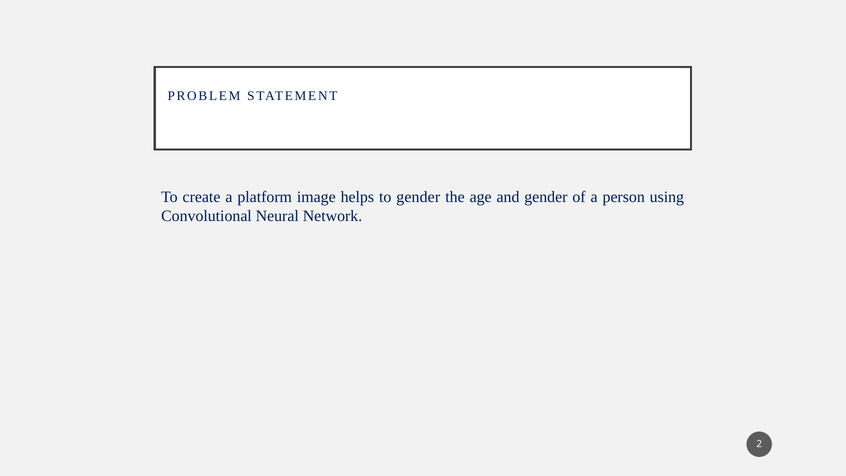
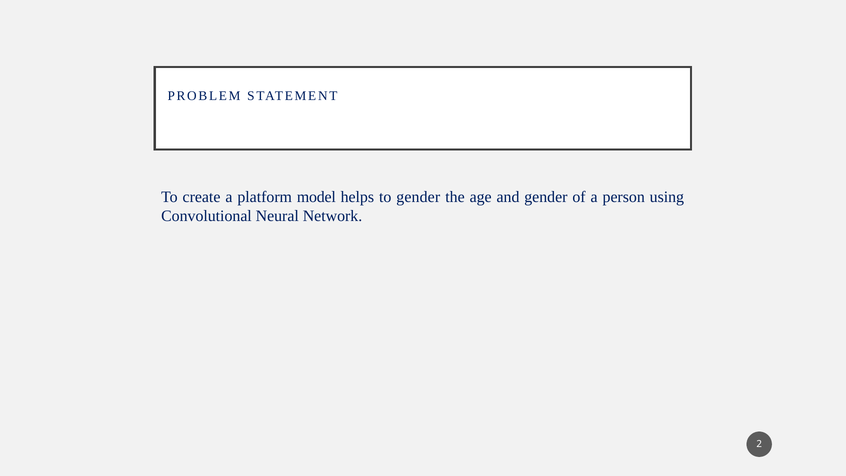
image: image -> model
